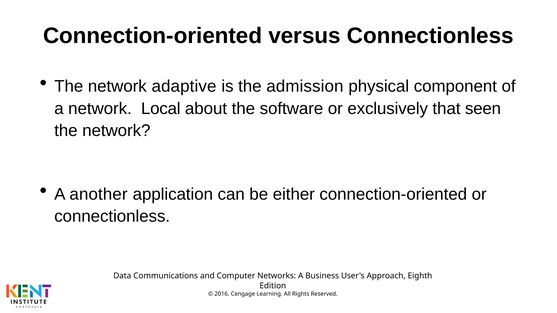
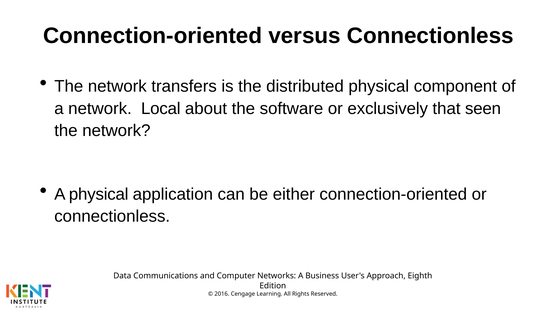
adaptive: adaptive -> transfers
admission: admission -> distributed
A another: another -> physical
